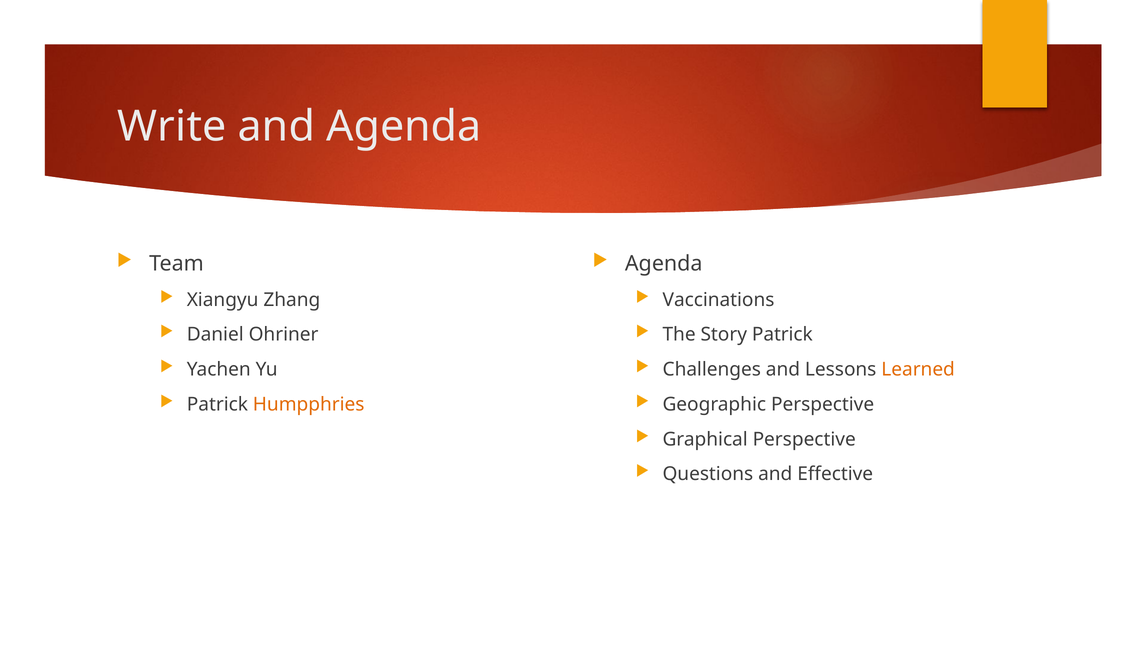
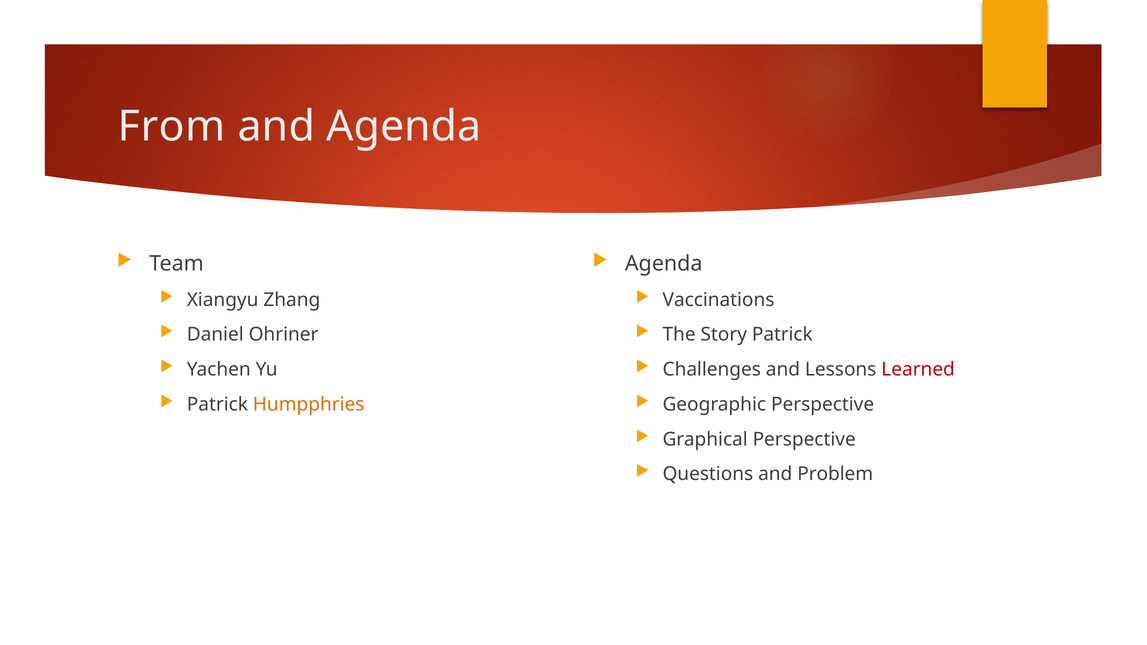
Write: Write -> From
Learned colour: orange -> red
Effective: Effective -> Problem
